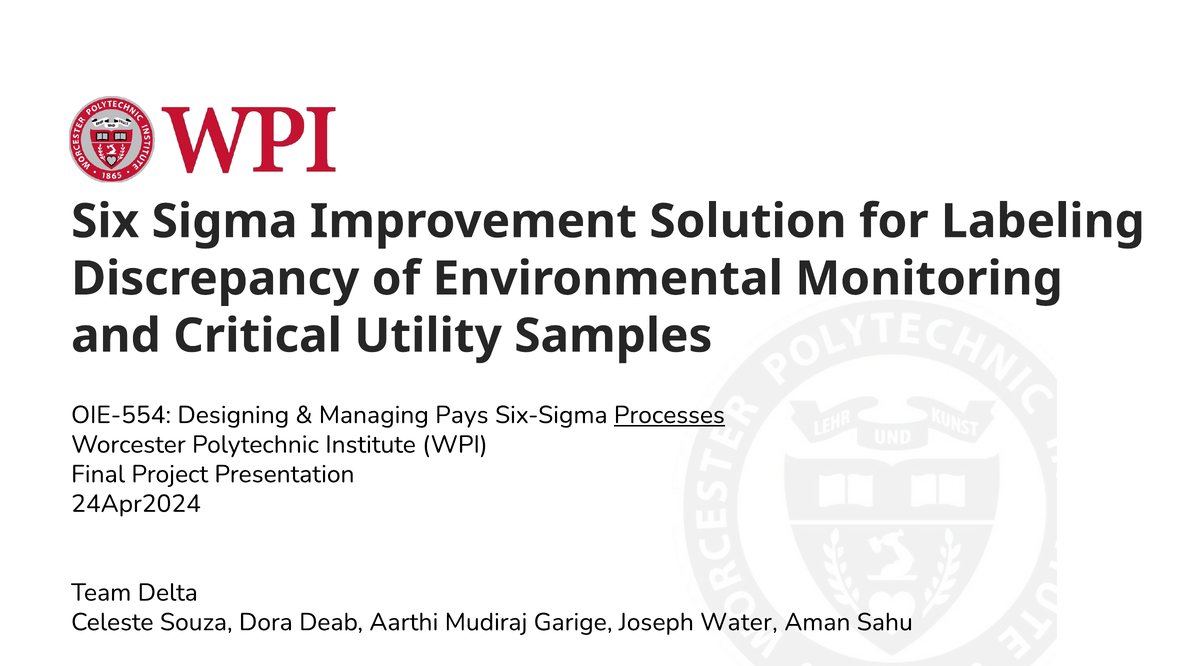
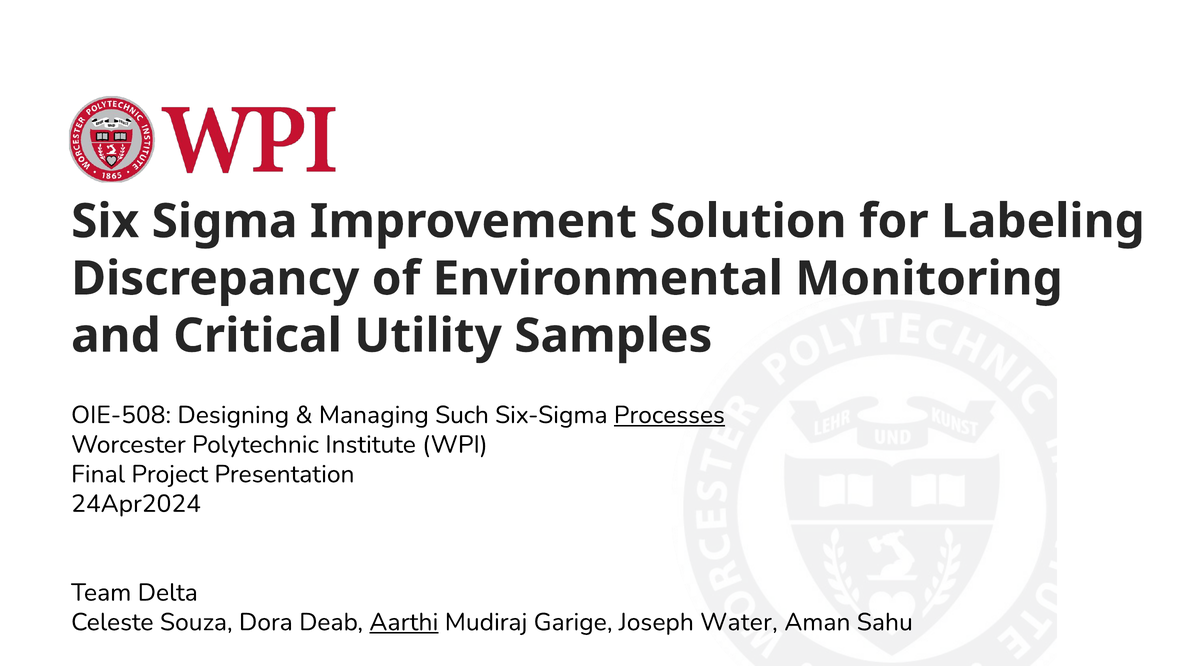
OIE-554: OIE-554 -> OIE-508
Pays: Pays -> Such
Aarthi underline: none -> present
